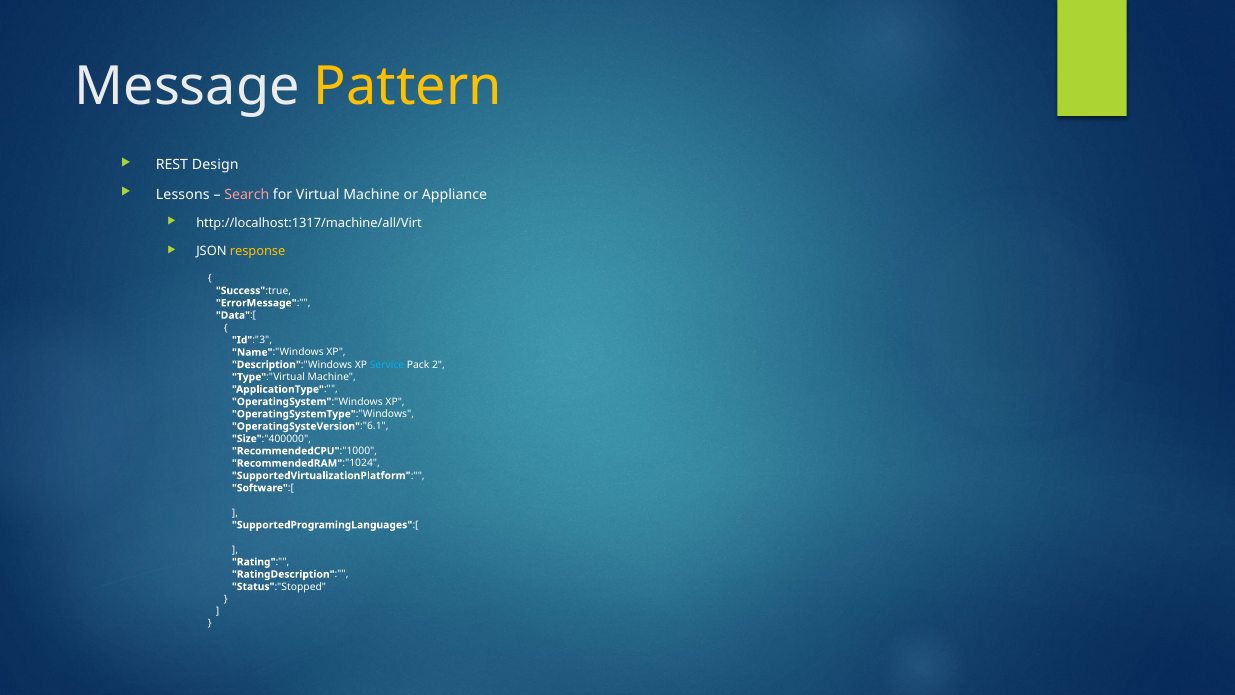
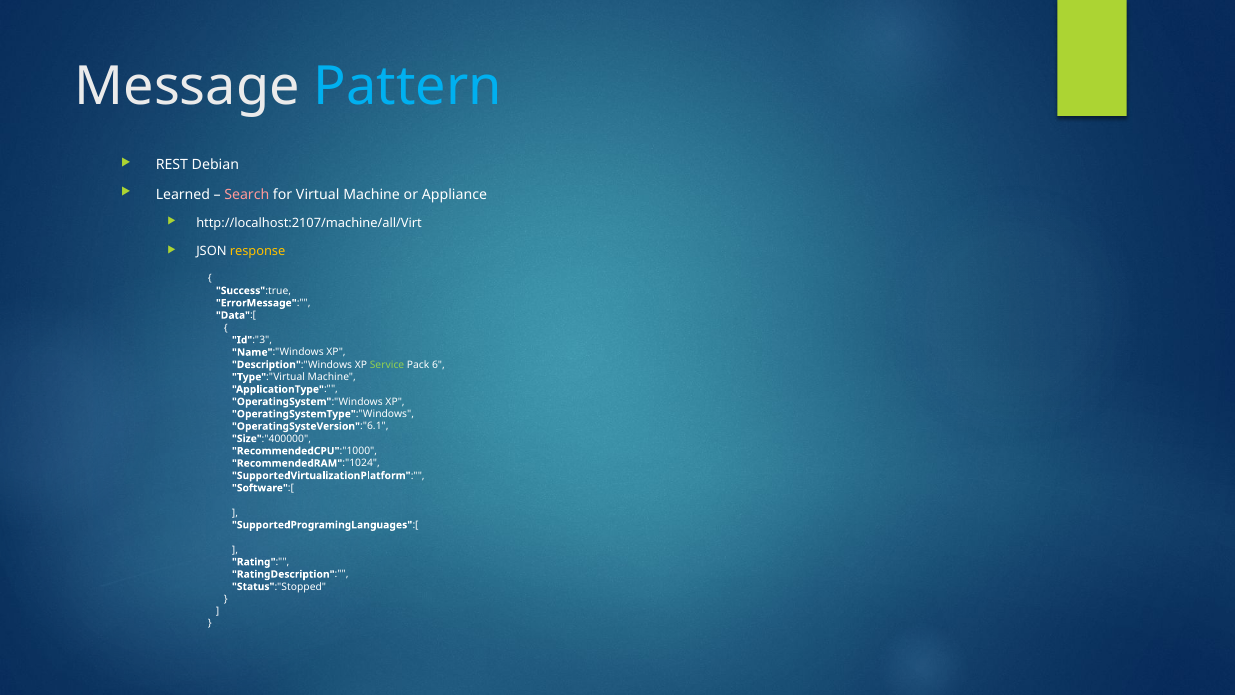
Pattern colour: yellow -> light blue
Design: Design -> Debian
Lessons: Lessons -> Learned
http://localhost:1317/machine/all/Virt: http://localhost:1317/machine/all/Virt -> http://localhost:2107/machine/all/Virt
Service colour: light blue -> light green
2: 2 -> 6
